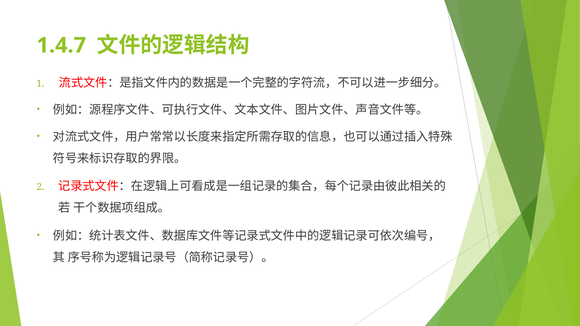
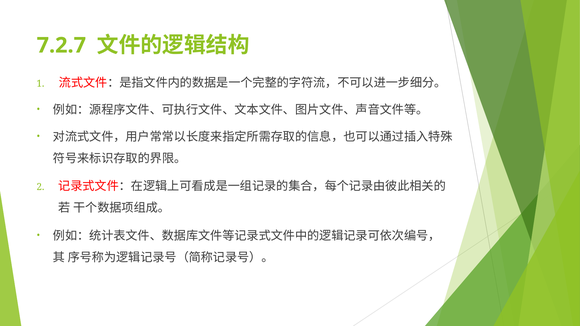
1.4.7: 1.4.7 -> 7.2.7
